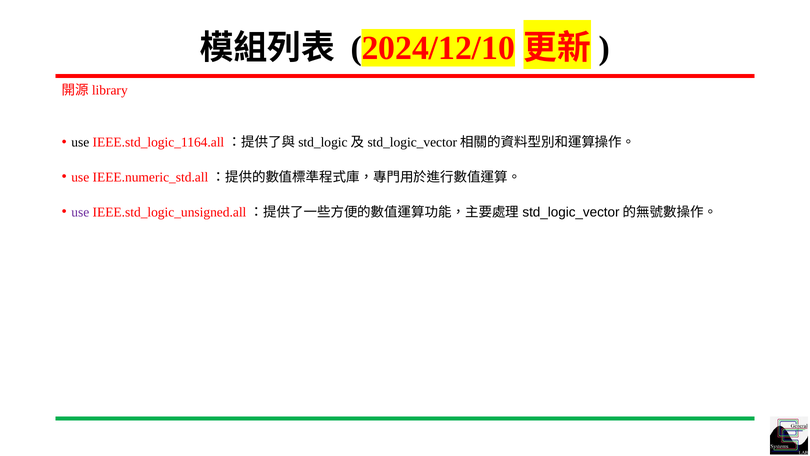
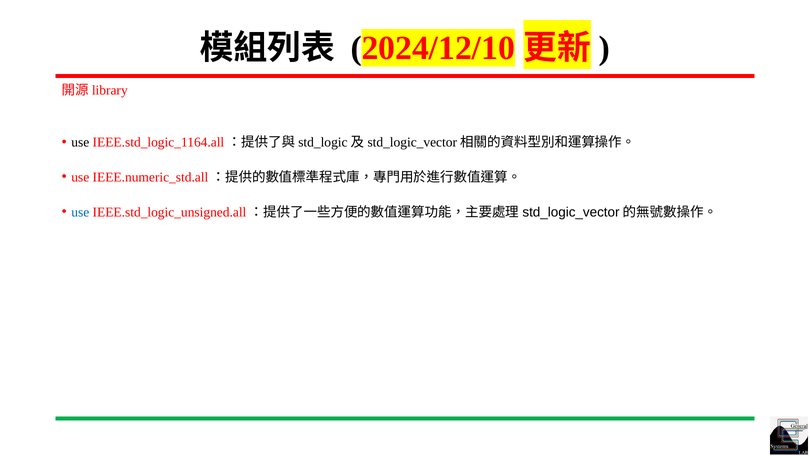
use at (80, 212) colour: purple -> blue
